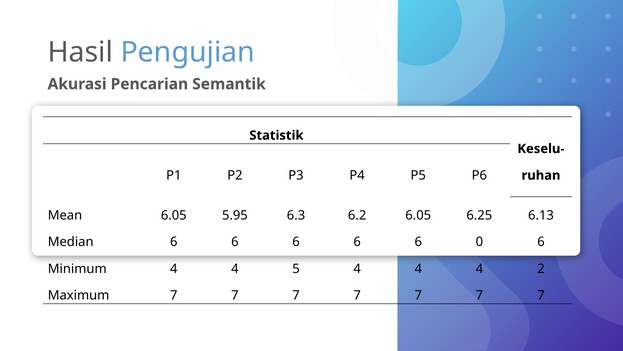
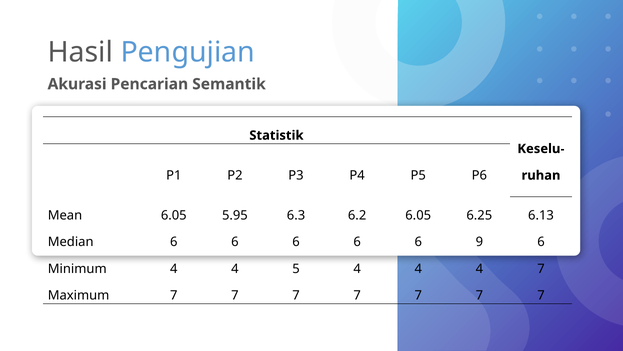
0: 0 -> 9
4 2: 2 -> 7
